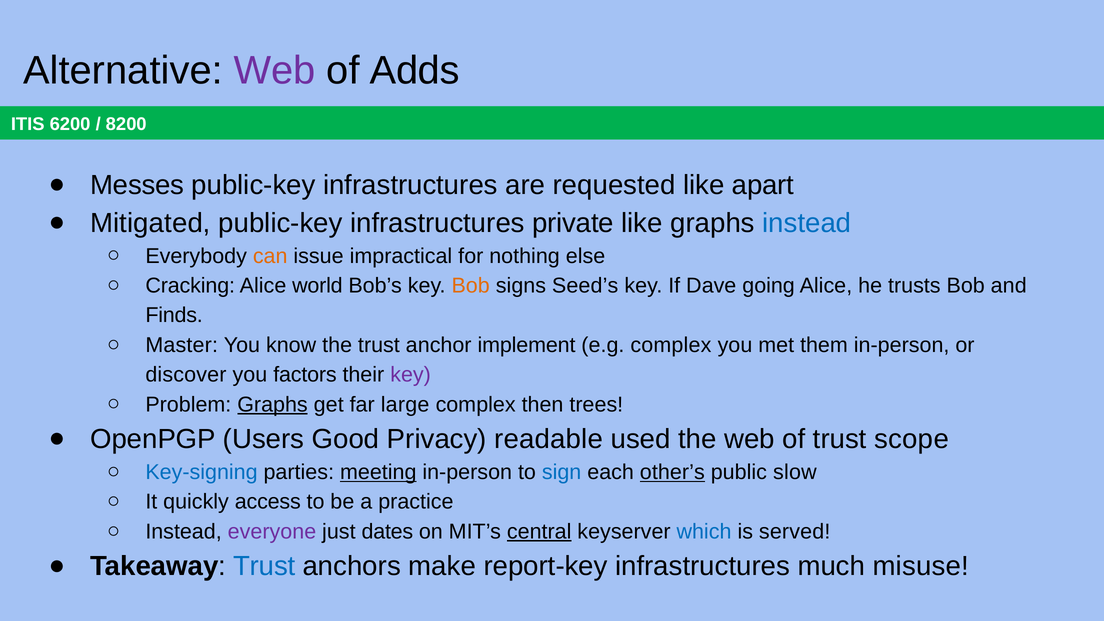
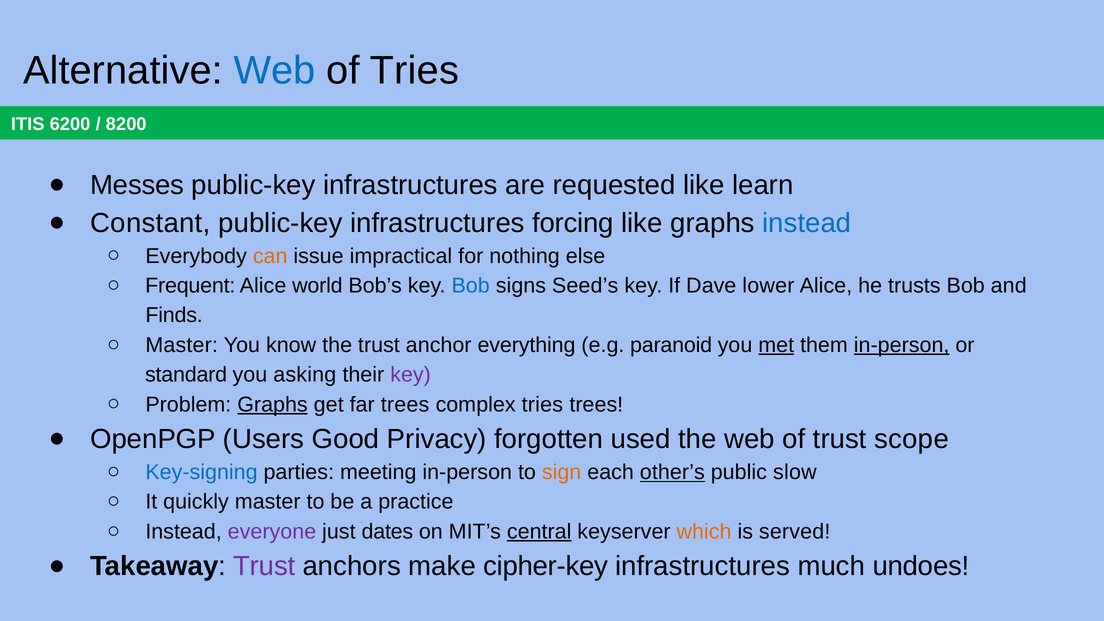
Web at (275, 70) colour: purple -> blue
of Adds: Adds -> Tries
apart: apart -> learn
Mitigated: Mitigated -> Constant
private: private -> forcing
Cracking: Cracking -> Frequent
Bob at (471, 286) colour: orange -> blue
going: going -> lower
implement: implement -> everything
e.g complex: complex -> paranoid
met underline: none -> present
in-person at (902, 345) underline: none -> present
discover: discover -> standard
factors: factors -> asking
far large: large -> trees
complex then: then -> tries
readable: readable -> forgotten
meeting underline: present -> none
sign colour: blue -> orange
quickly access: access -> master
which colour: blue -> orange
Trust at (264, 566) colour: blue -> purple
report-key: report-key -> cipher-key
misuse: misuse -> undoes
